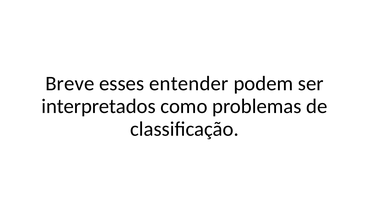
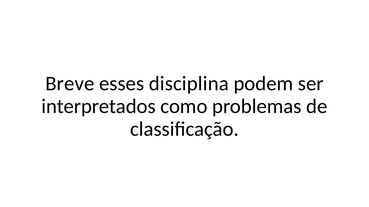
entender: entender -> disciplina
